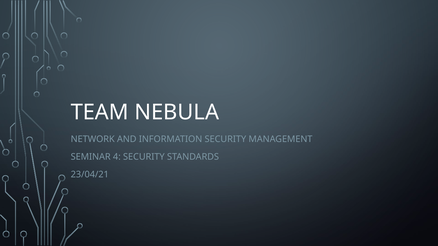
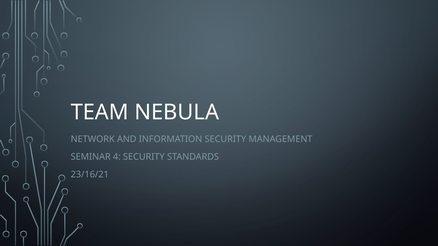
23/04/21: 23/04/21 -> 23/16/21
